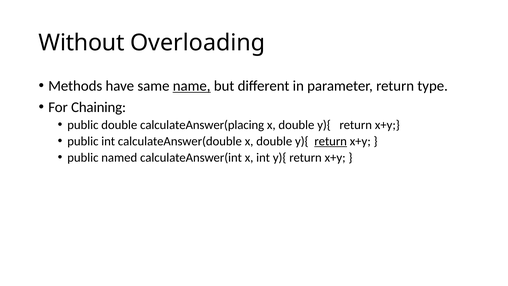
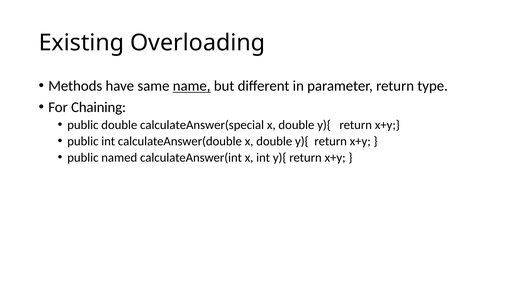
Without: Without -> Existing
calculateAnswer(placing: calculateAnswer(placing -> calculateAnswer(special
return at (331, 141) underline: present -> none
